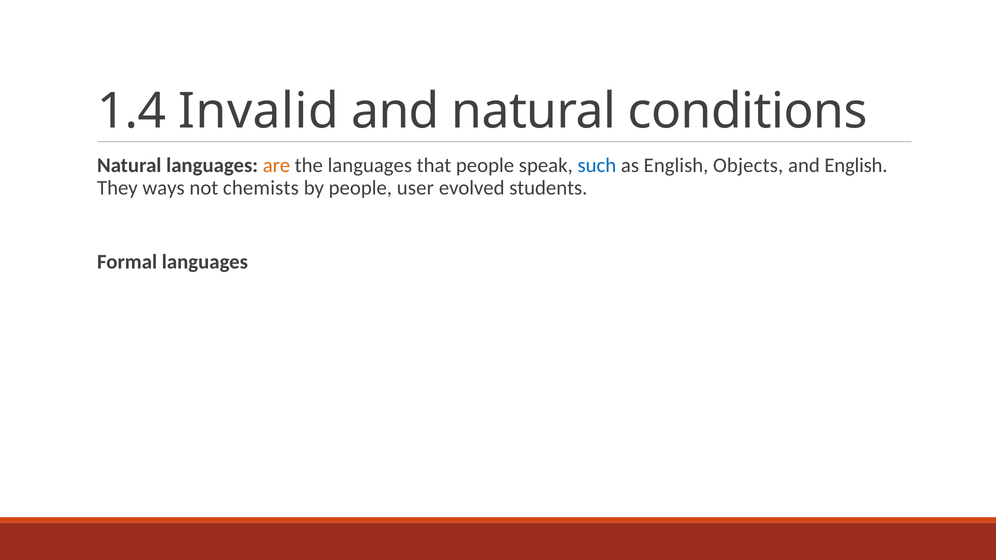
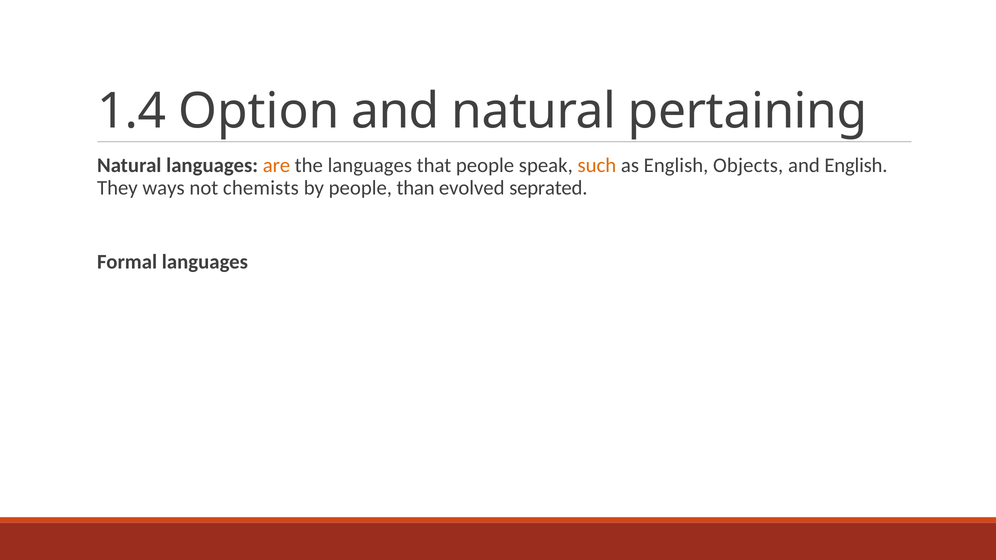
Invalid: Invalid -> Option
conditions: conditions -> pertaining
such colour: blue -> orange
user: user -> than
students: students -> seprated
